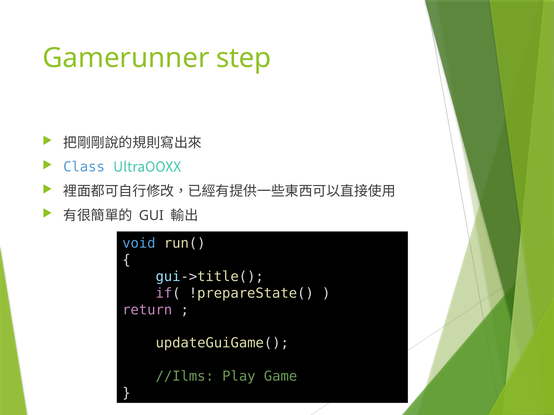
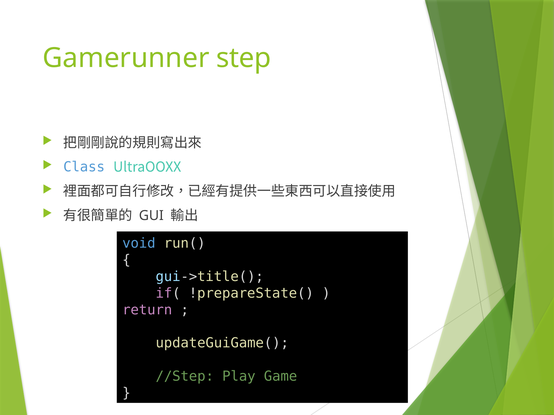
//Ilms: //Ilms -> //Step
